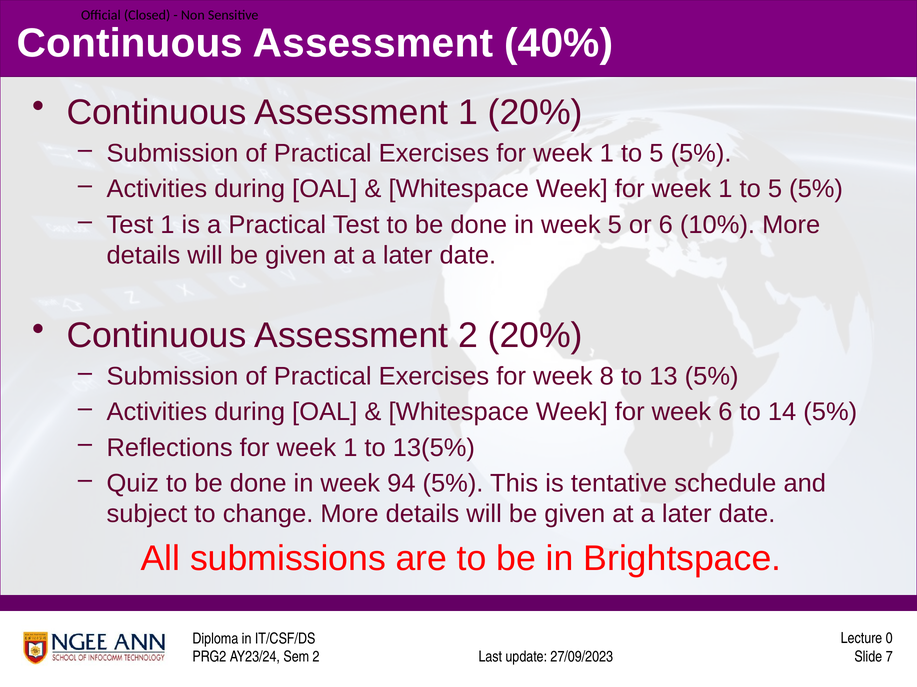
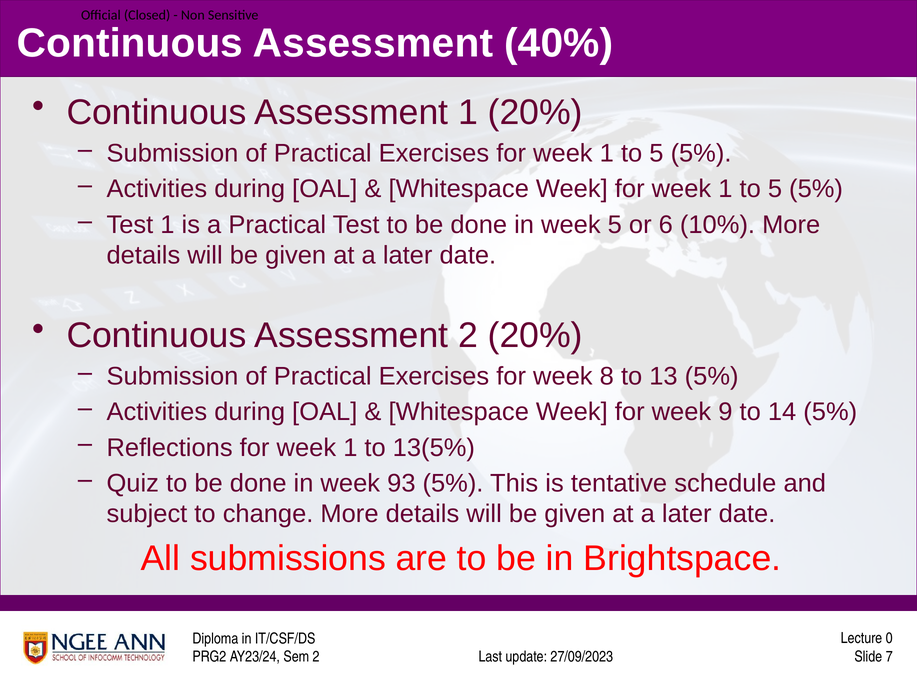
week 6: 6 -> 9
94: 94 -> 93
